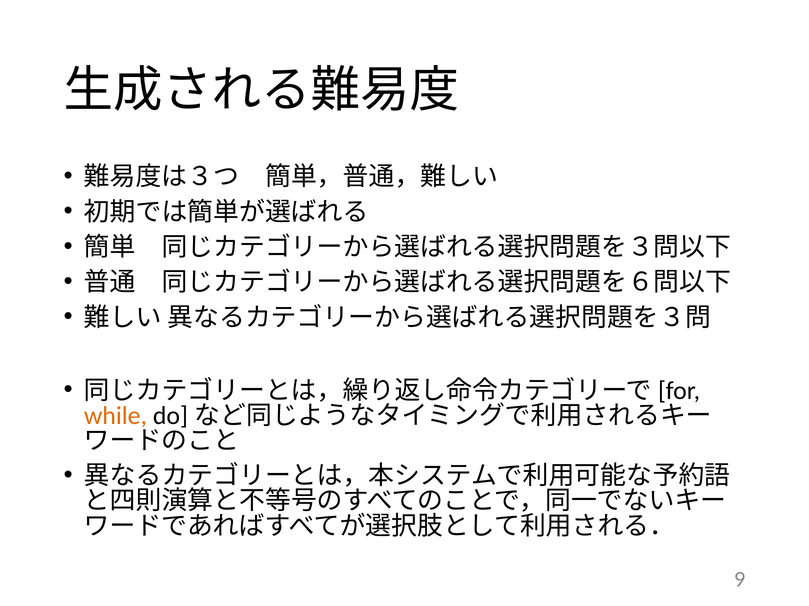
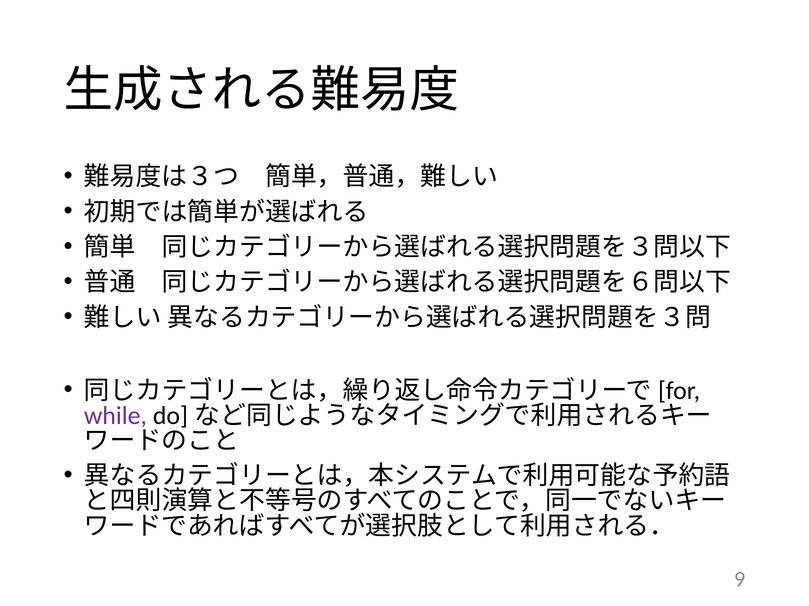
while colour: orange -> purple
